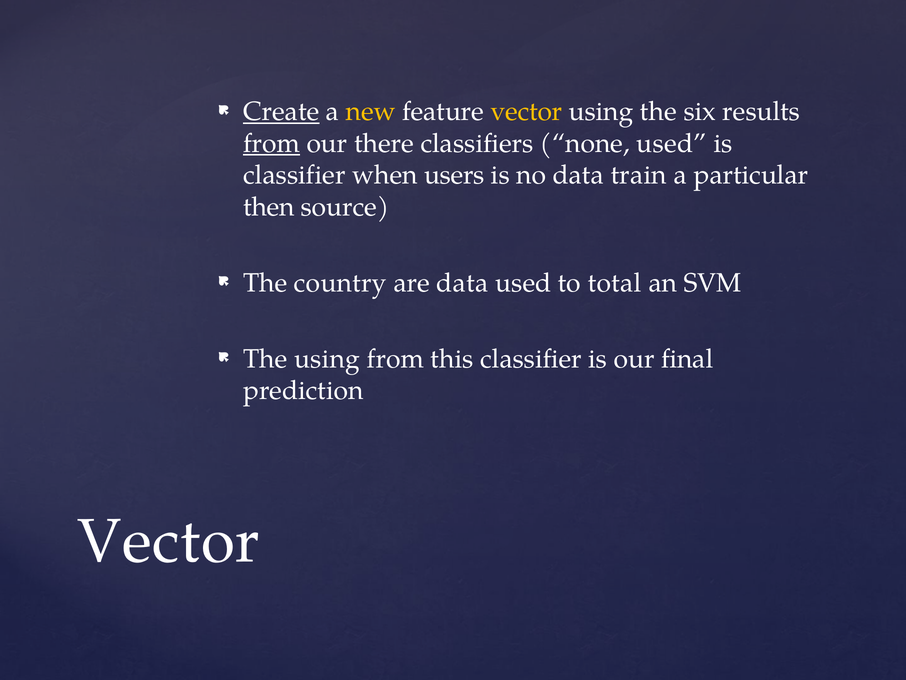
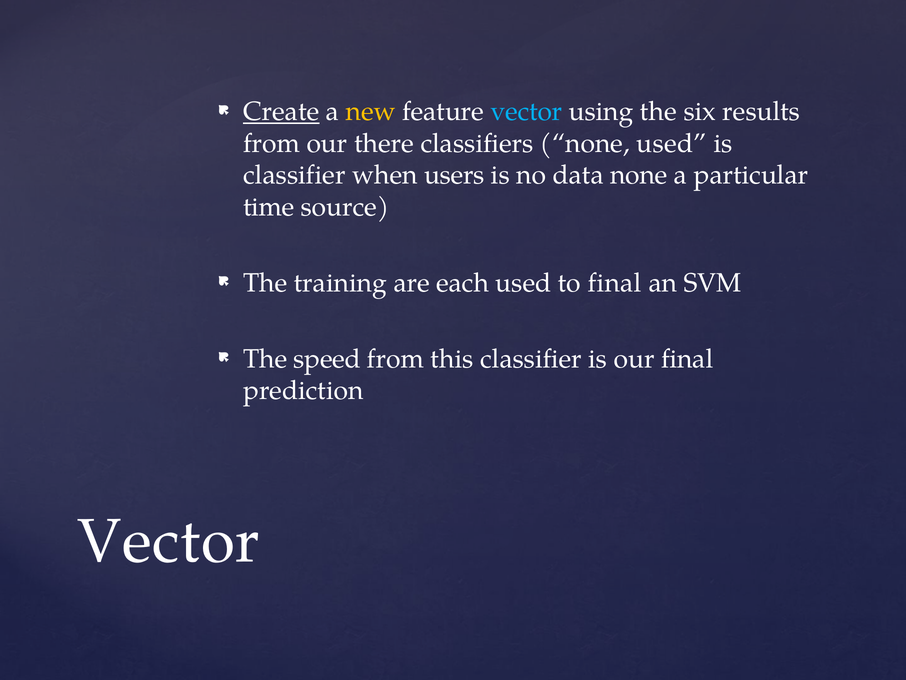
vector at (526, 112) colour: yellow -> light blue
from at (272, 143) underline: present -> none
data train: train -> none
then: then -> time
country: country -> training
are data: data -> each
to total: total -> final
The using: using -> speed
